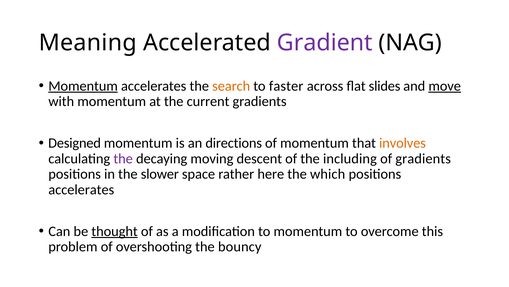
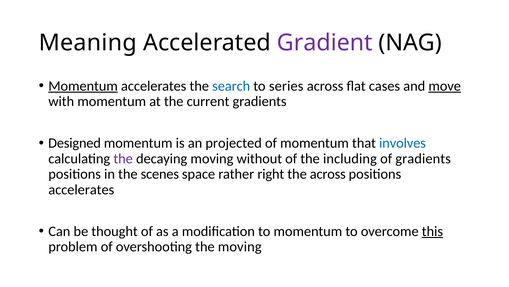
search colour: orange -> blue
faster: faster -> series
slides: slides -> cases
directions: directions -> projected
involves colour: orange -> blue
descent: descent -> without
slower: slower -> scenes
here: here -> right
the which: which -> across
thought underline: present -> none
this underline: none -> present
the bouncy: bouncy -> moving
